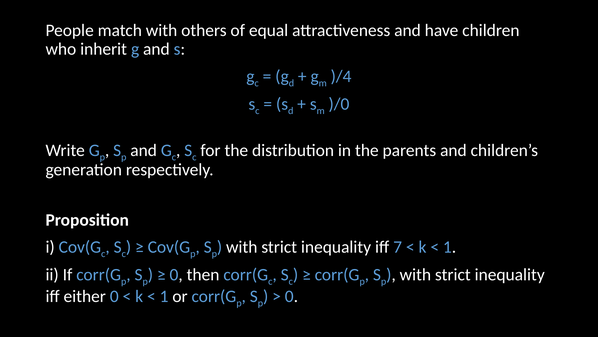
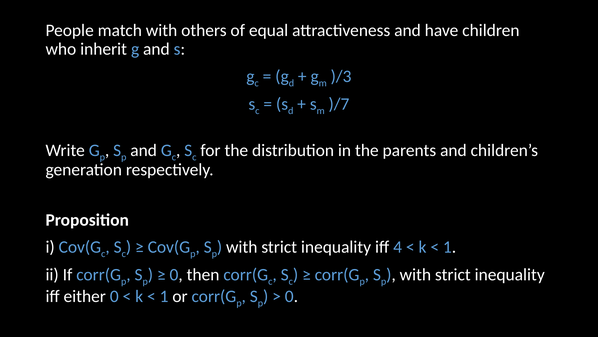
)/4: )/4 -> )/3
)/0: )/0 -> )/7
7: 7 -> 4
